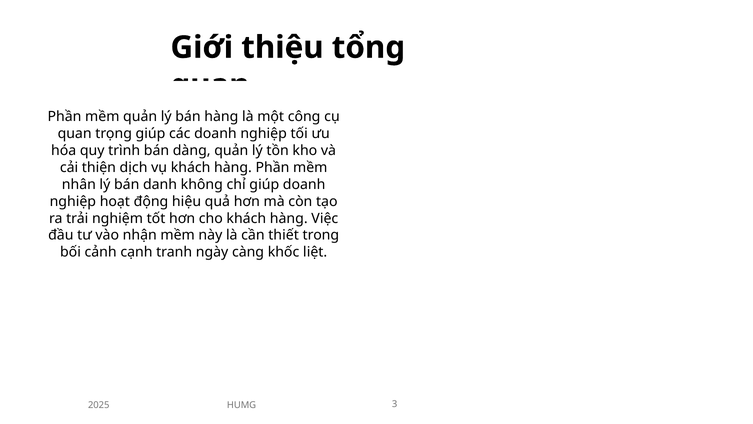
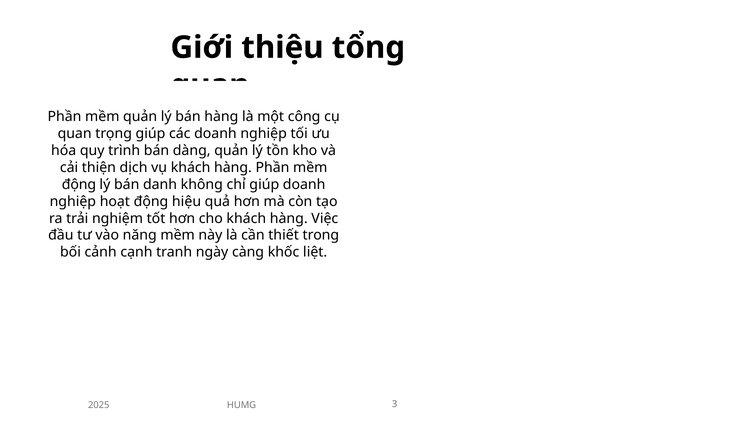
nhân at (79, 184): nhân -> động
nhận: nhận -> năng
